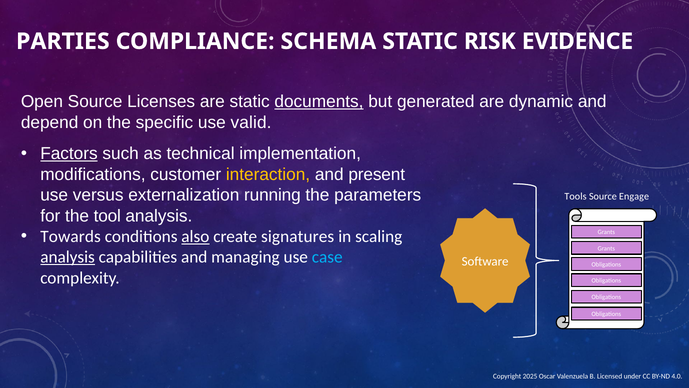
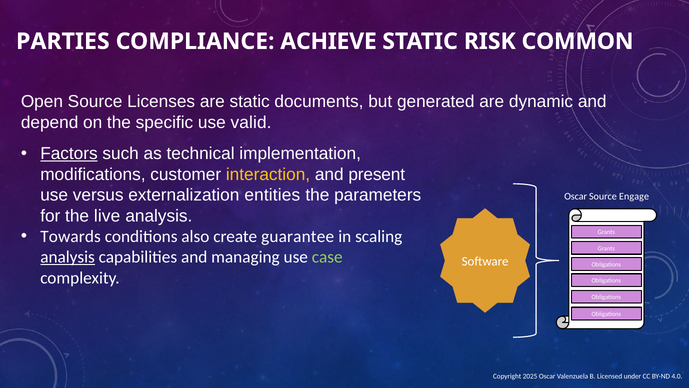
SCHEMA: SCHEMA -> ACHIEVE
EVIDENCE: EVIDENCE -> COMMON
documents underline: present -> none
running: running -> entities
Tools at (576, 196): Tools -> Oscar
tool: tool -> live
also underline: present -> none
signatures: signatures -> guarantee
case colour: light blue -> light green
